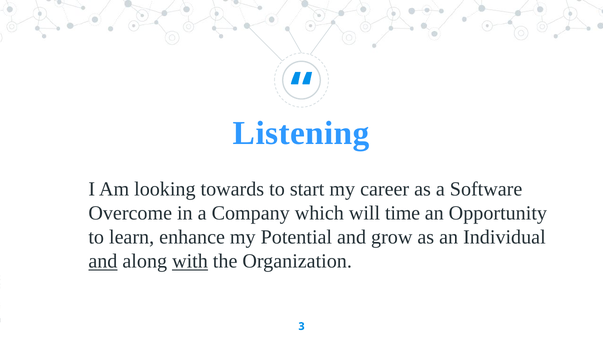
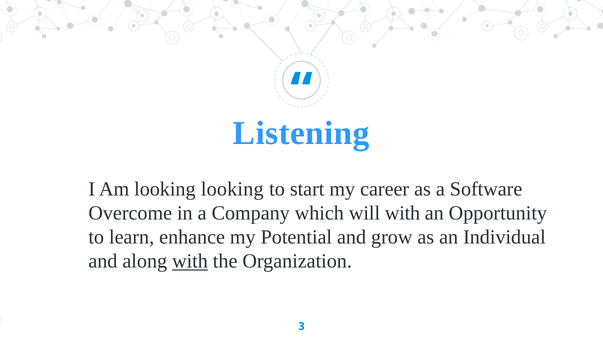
looking towards: towards -> looking
will time: time -> with
and at (103, 261) underline: present -> none
